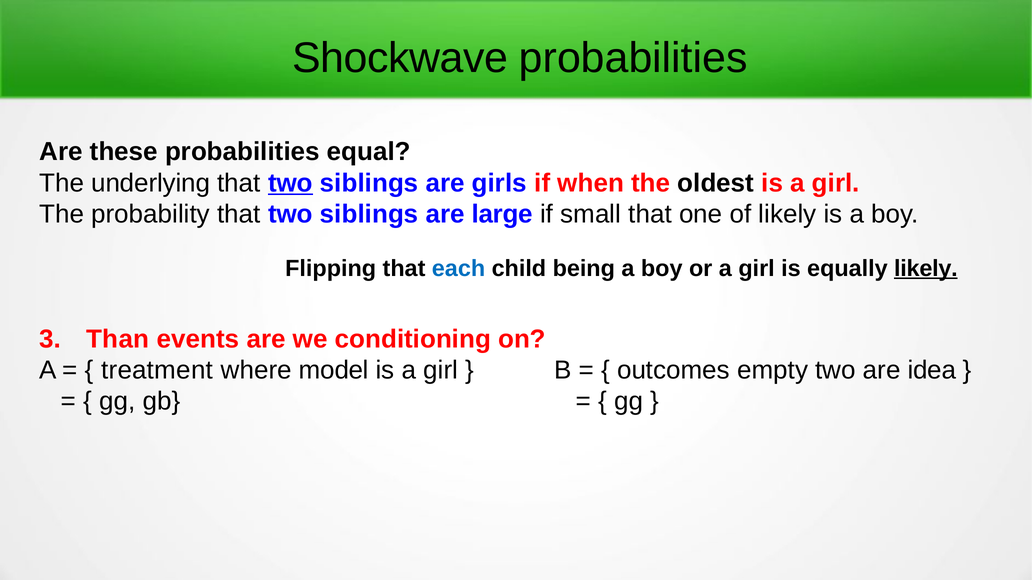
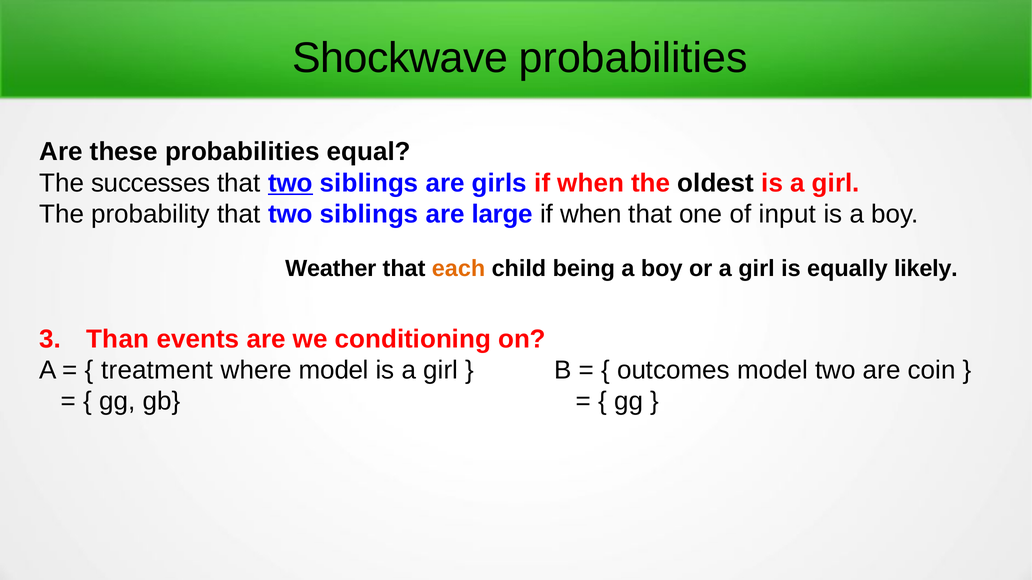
underlying: underlying -> successes
small at (591, 214): small -> when
of likely: likely -> input
Flipping: Flipping -> Weather
each colour: blue -> orange
likely at (926, 269) underline: present -> none
outcomes empty: empty -> model
idea: idea -> coin
